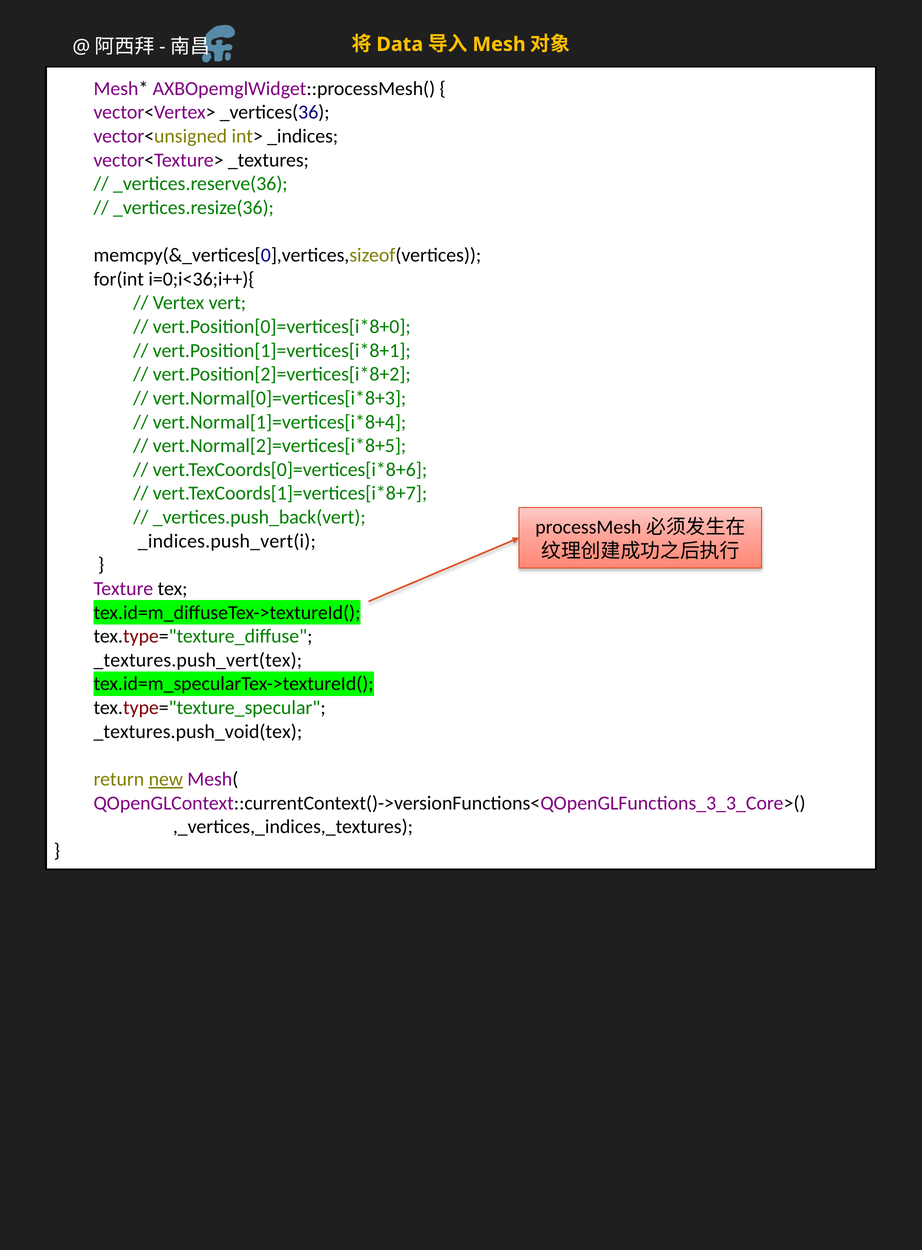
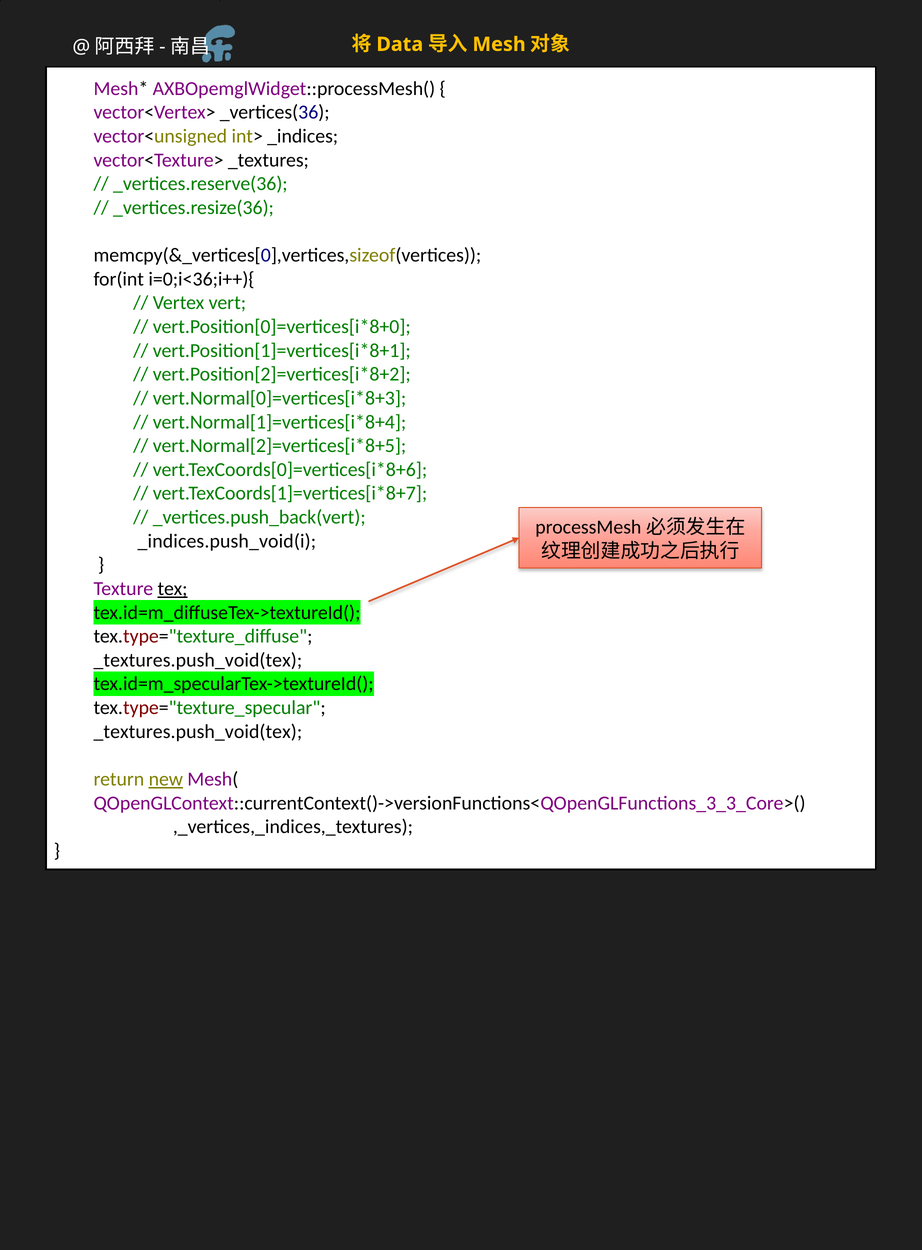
_indices.push_vert(i: _indices.push_vert(i -> _indices.push_void(i
tex underline: none -> present
_textures.push_vert(tex at (198, 660): _textures.push_vert(tex -> _textures.push_void(tex
